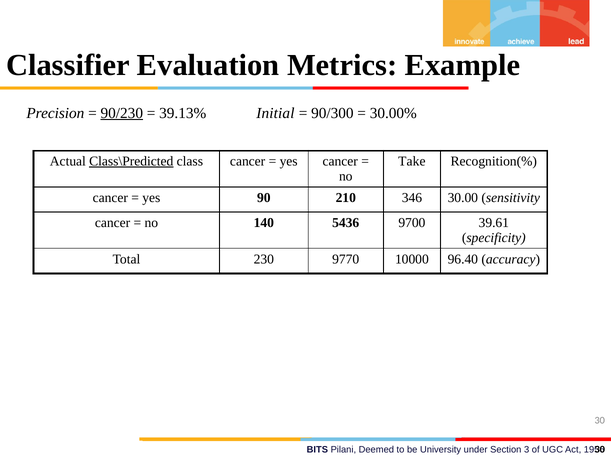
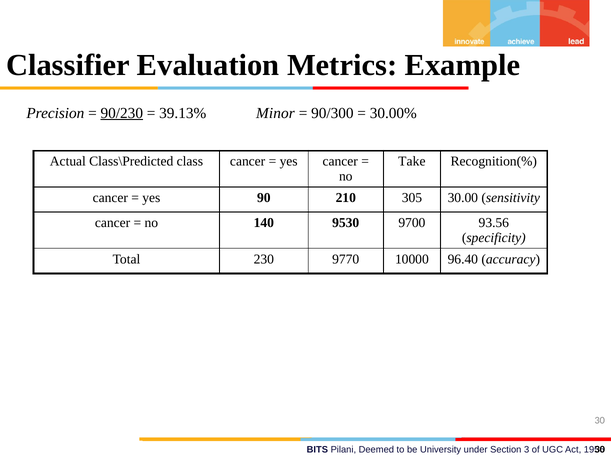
Initial: Initial -> Minor
Class\Predicted underline: present -> none
346: 346 -> 305
5436: 5436 -> 9530
39.61: 39.61 -> 93.56
